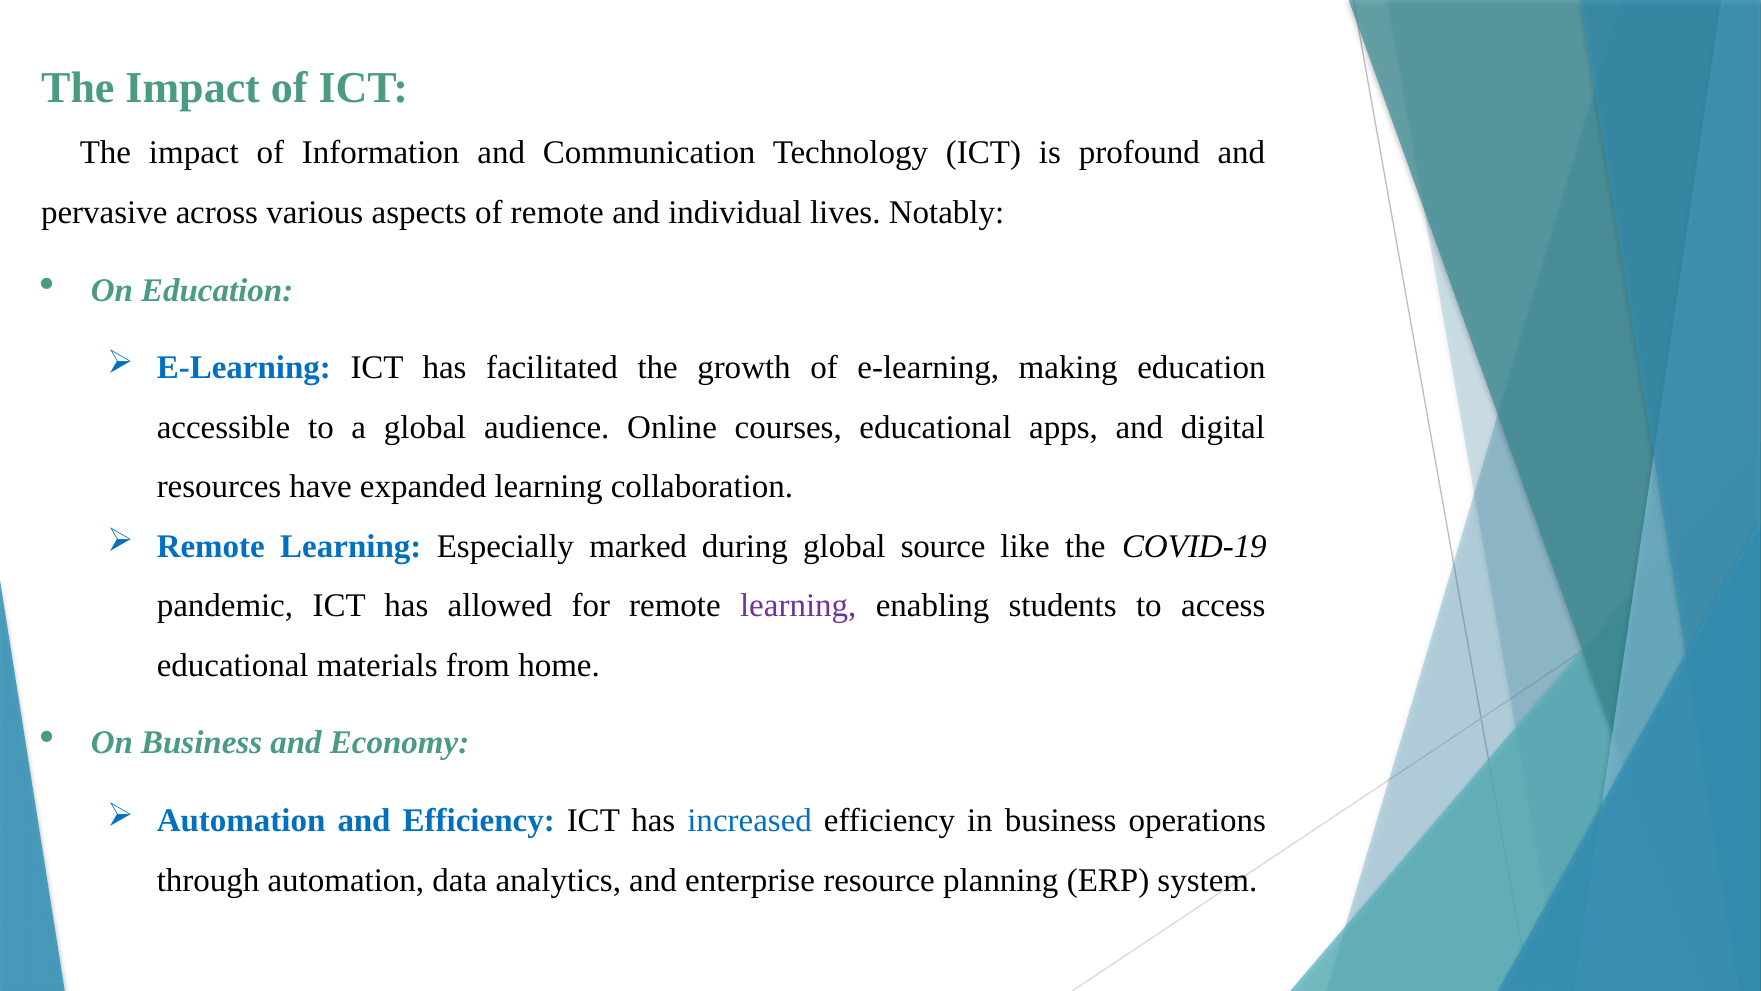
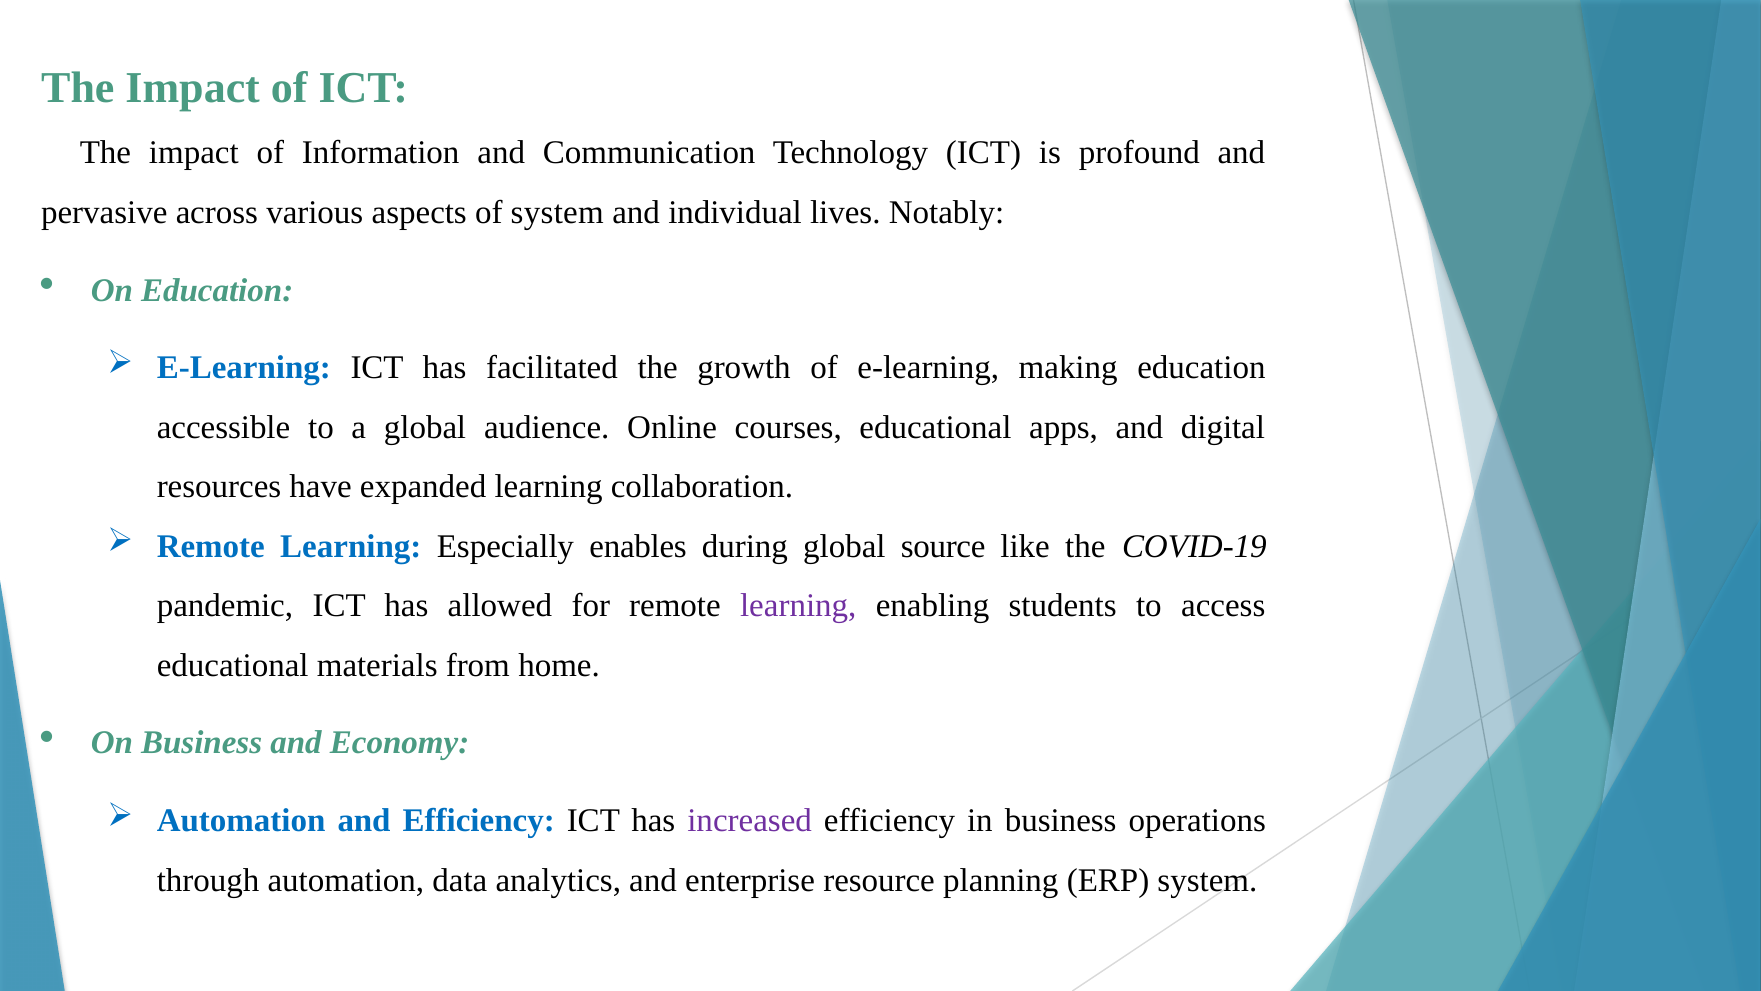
of remote: remote -> system
marked: marked -> enables
increased colour: blue -> purple
